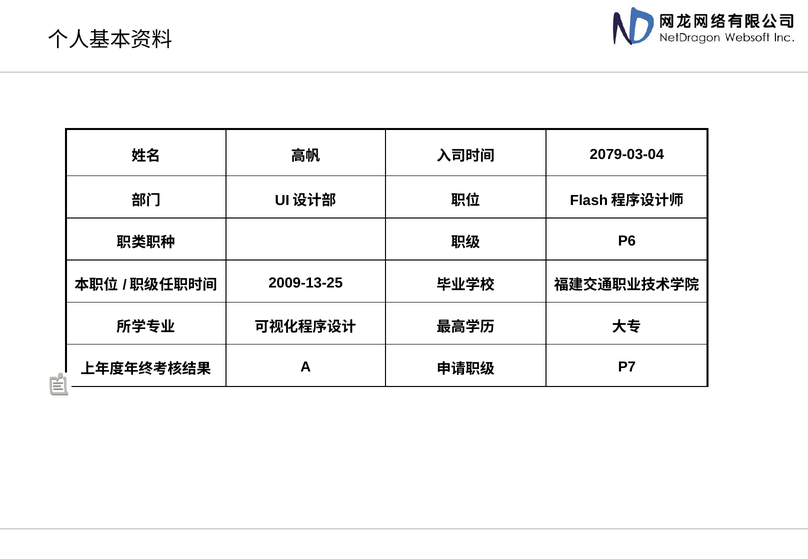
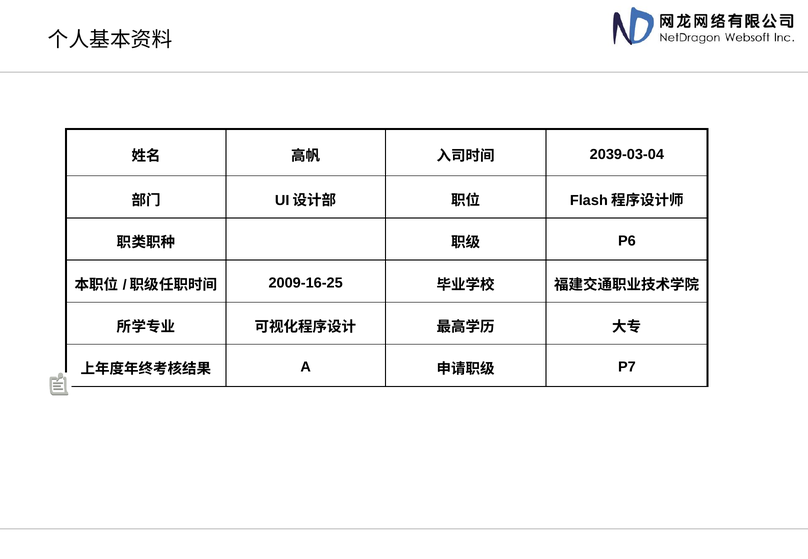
2079-03-04: 2079-03-04 -> 2039-03-04
2009-13-25: 2009-13-25 -> 2009-16-25
